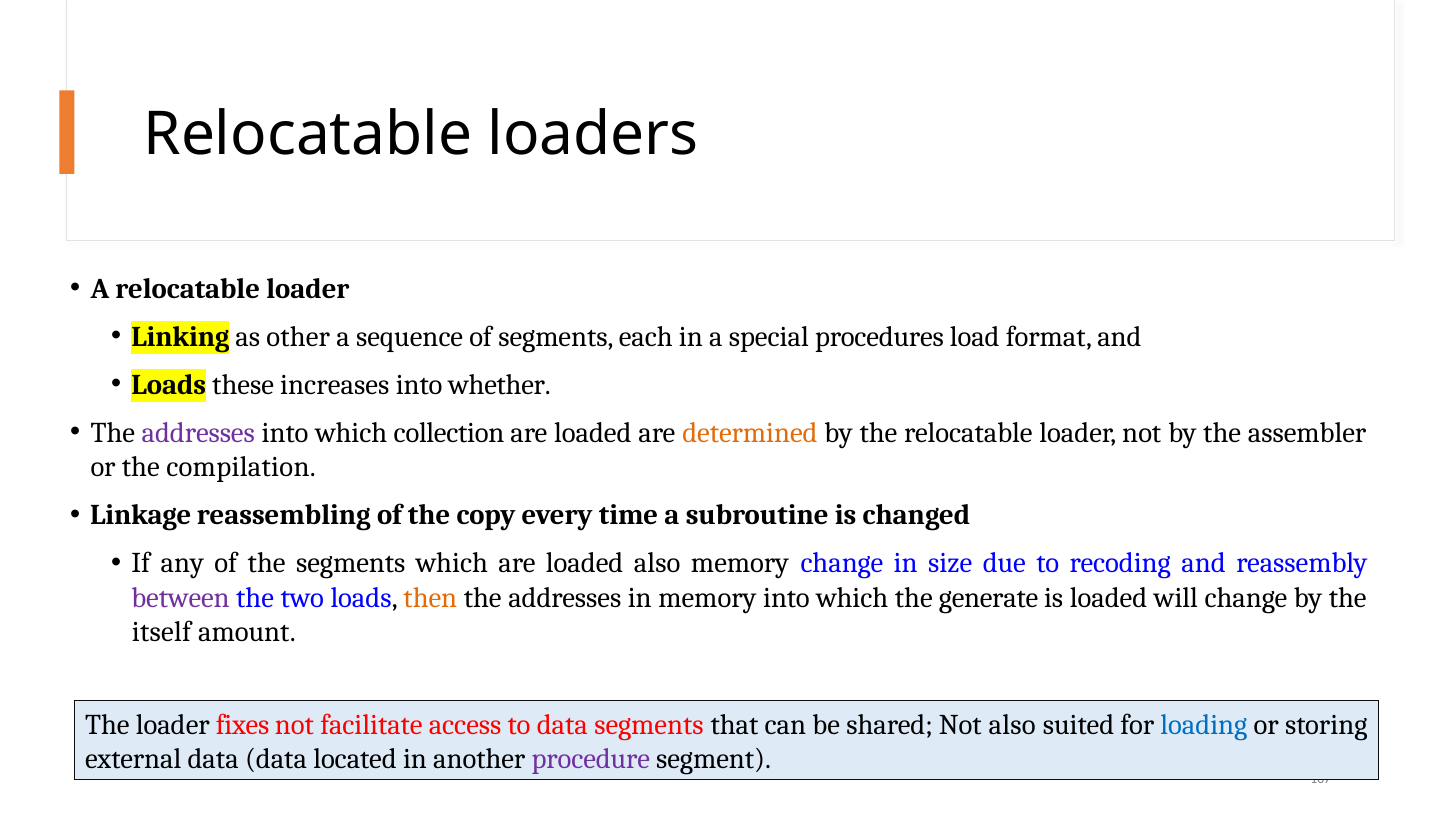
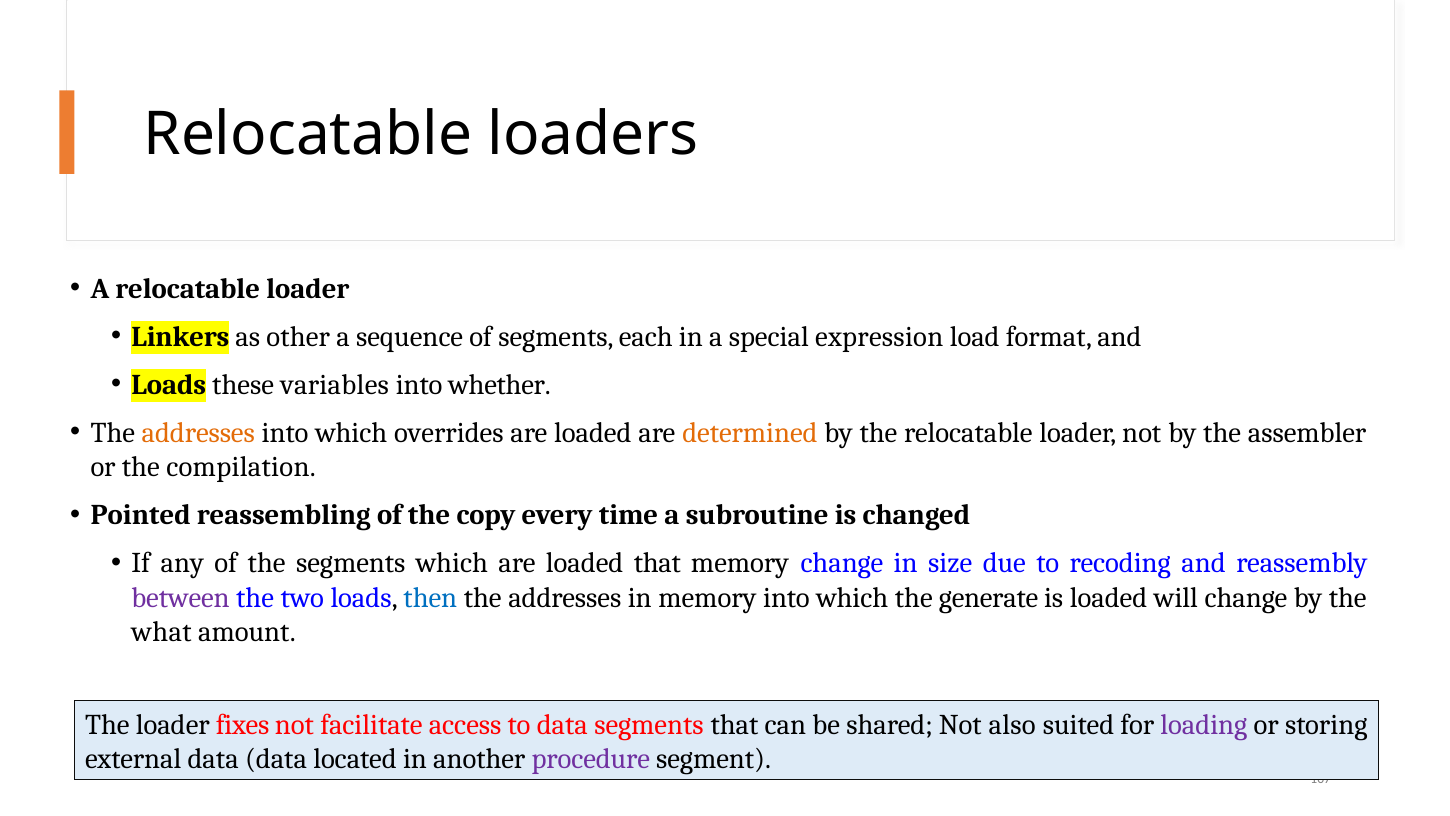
Linking: Linking -> Linkers
procedures: procedures -> expression
increases: increases -> variables
addresses at (198, 433) colour: purple -> orange
collection: collection -> overrides
Linkage: Linkage -> Pointed
loaded also: also -> that
then colour: orange -> blue
itself: itself -> what
loading colour: blue -> purple
